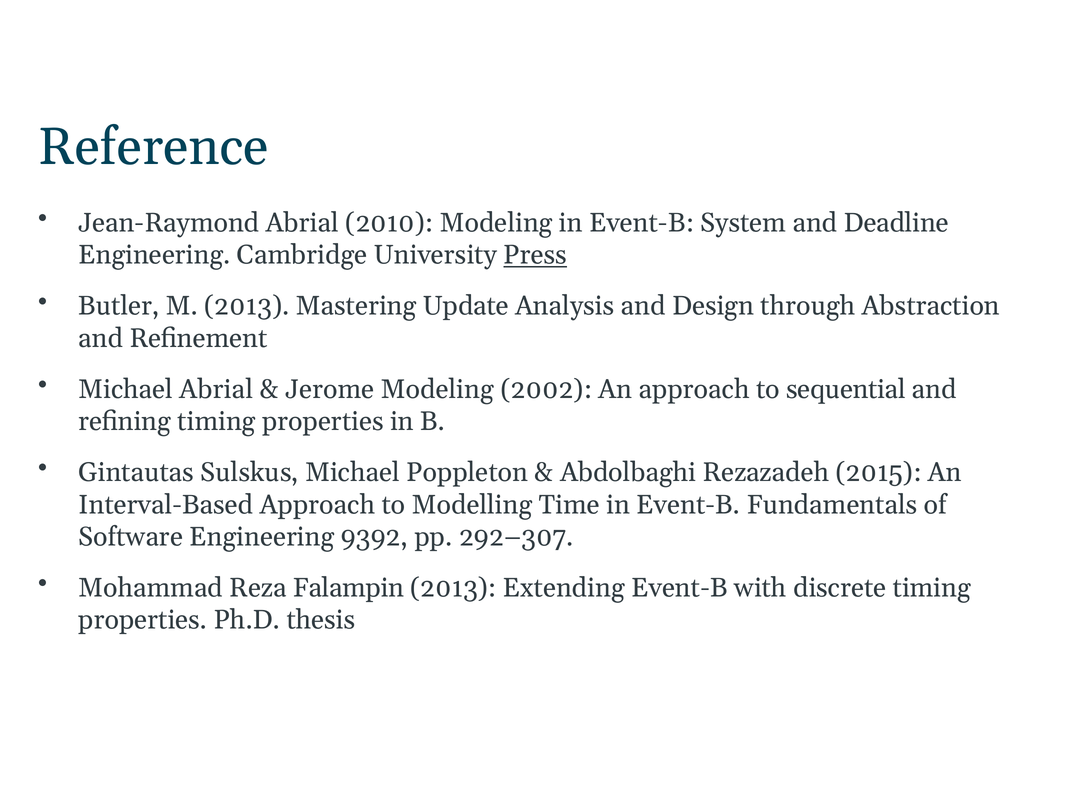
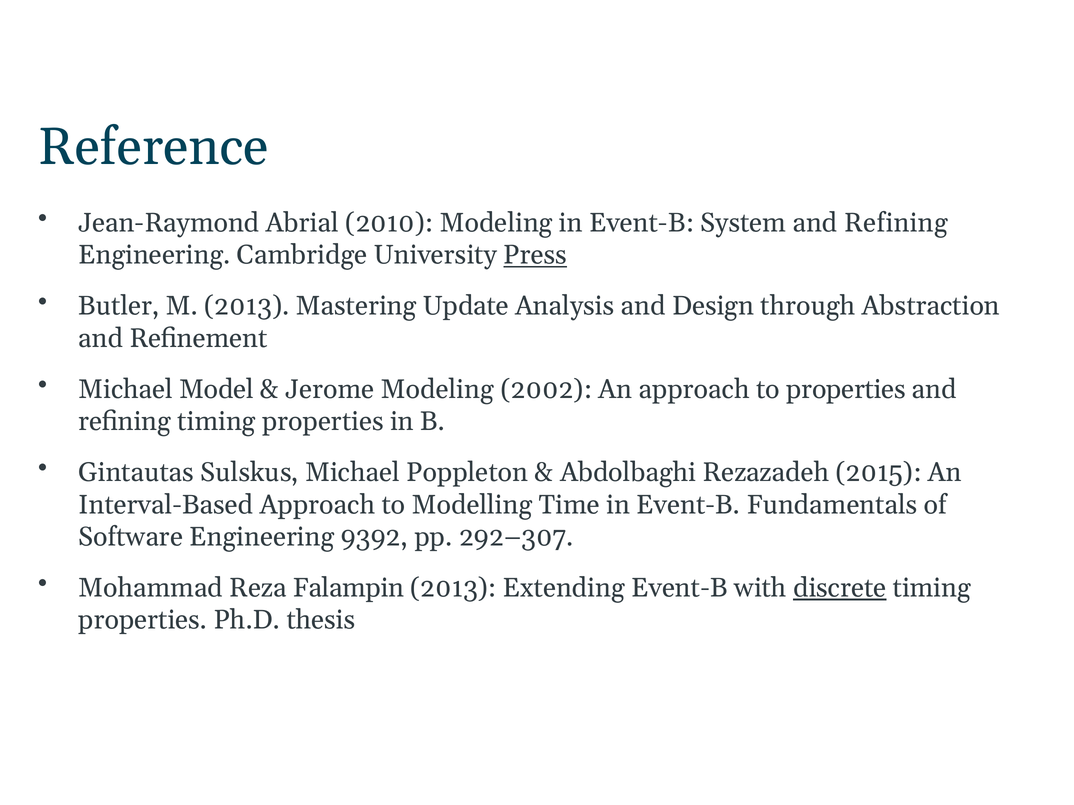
System and Deadline: Deadline -> Refining
Michael Abrial: Abrial -> Model
to sequential: sequential -> properties
discrete underline: none -> present
